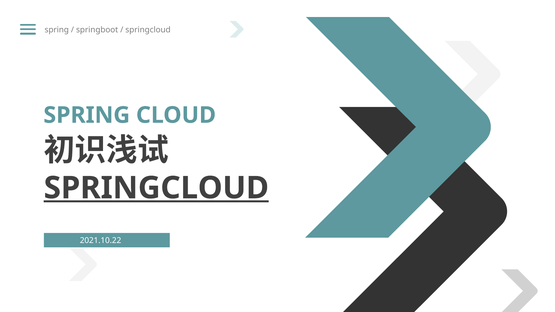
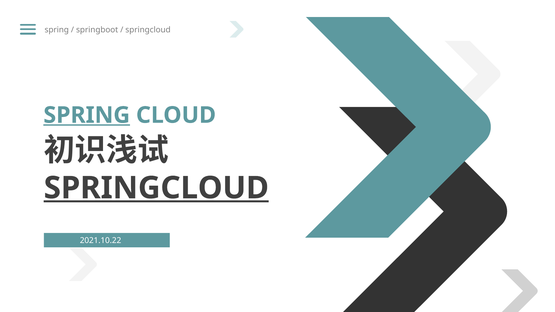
SPRING at (87, 115) underline: none -> present
